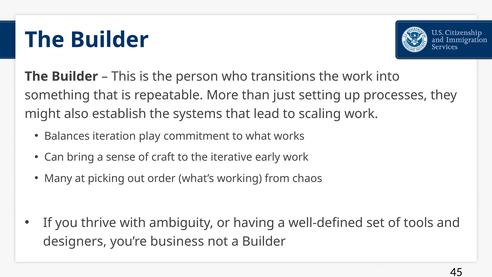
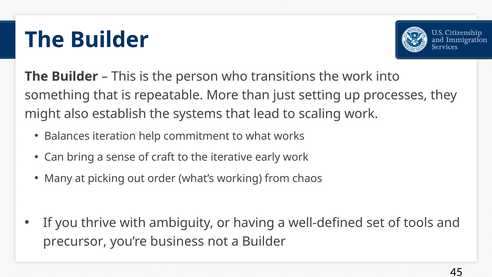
play: play -> help
designers: designers -> precursor
